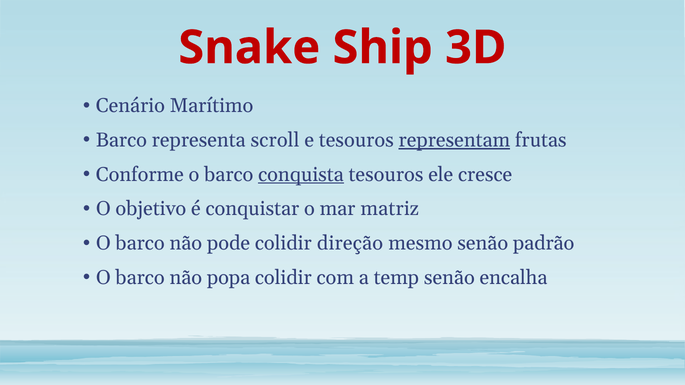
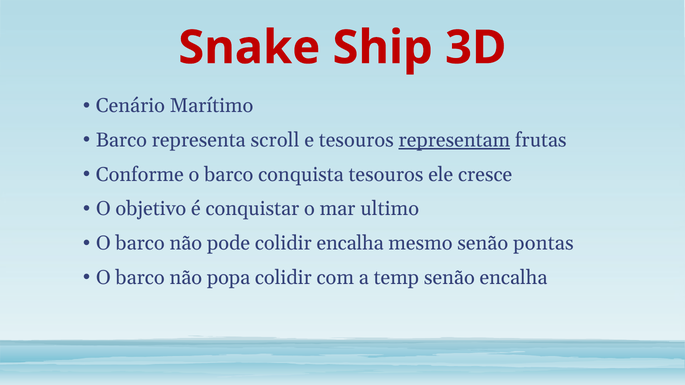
conquista underline: present -> none
matriz: matriz -> ultimo
colidir direção: direção -> encalha
padrão: padrão -> pontas
